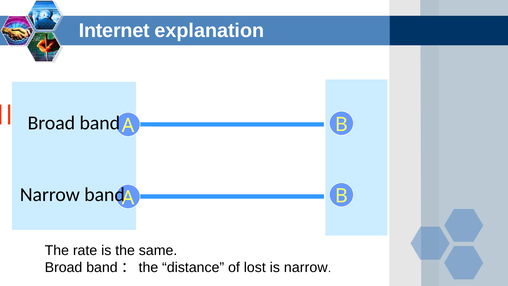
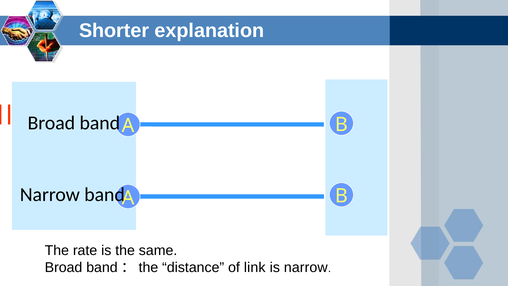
Internet: Internet -> Shorter
lost: lost -> link
